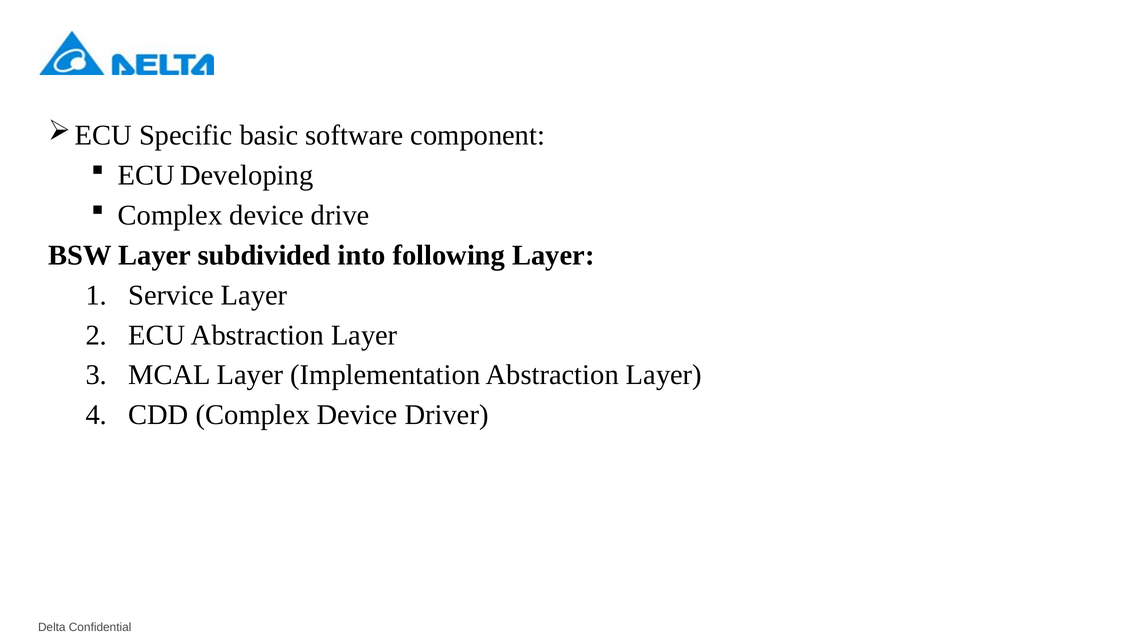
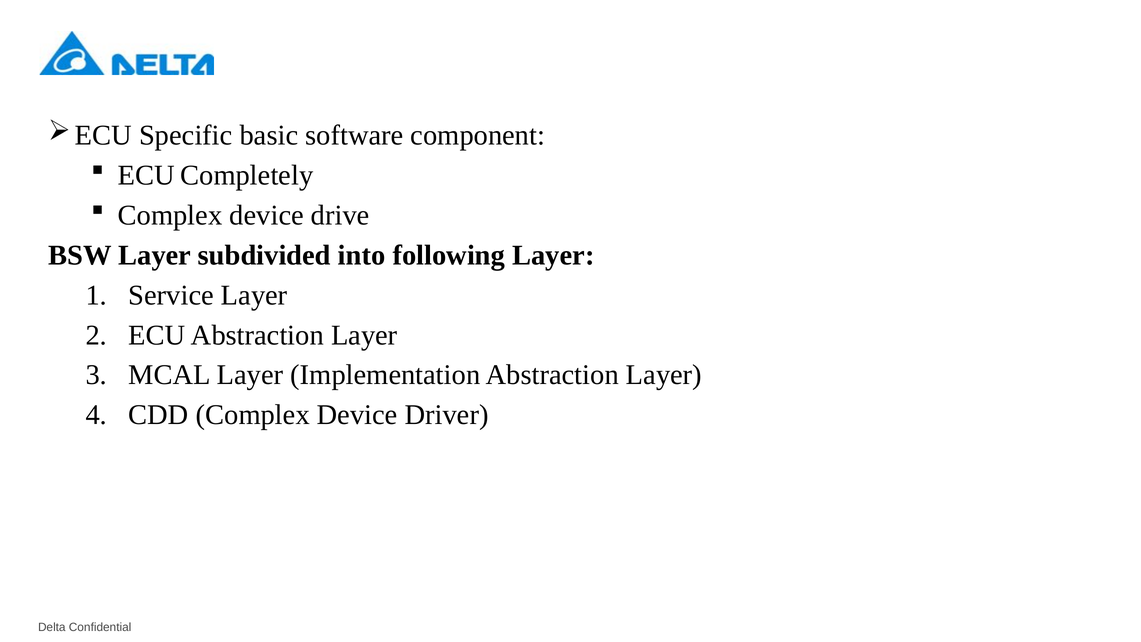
Developing: Developing -> Completely
